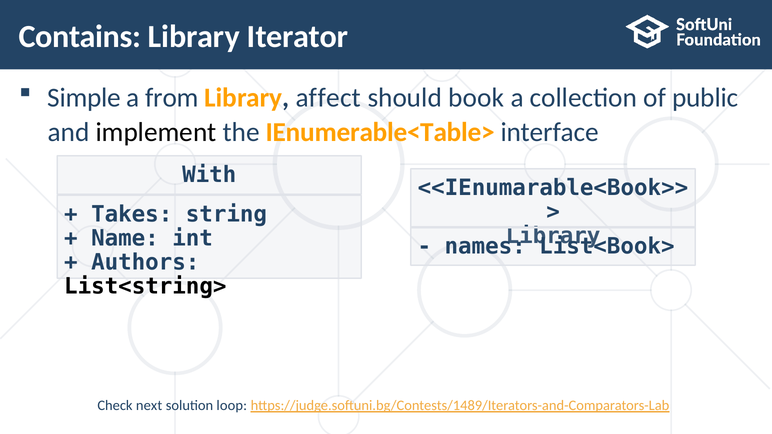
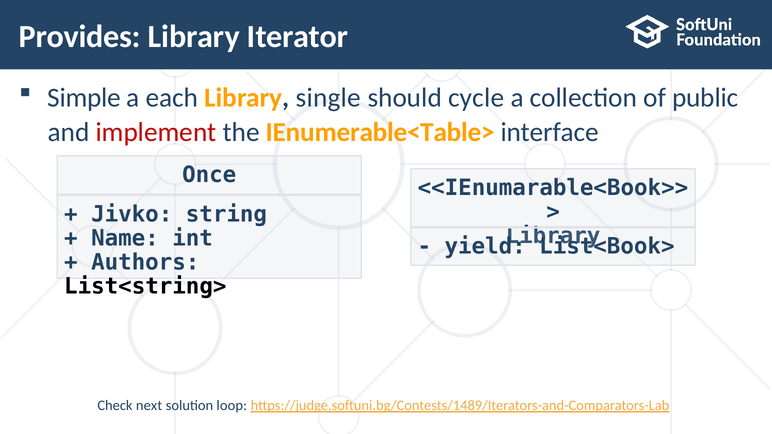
Contains: Contains -> Provides
from: from -> each
affect: affect -> single
book: book -> cycle
implement colour: black -> red
With: With -> Once
Takes: Takes -> Jivko
names: names -> yield
